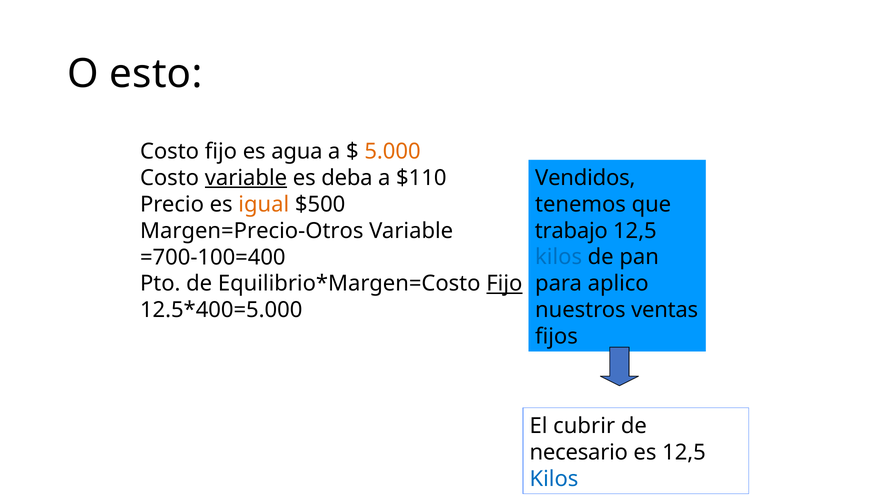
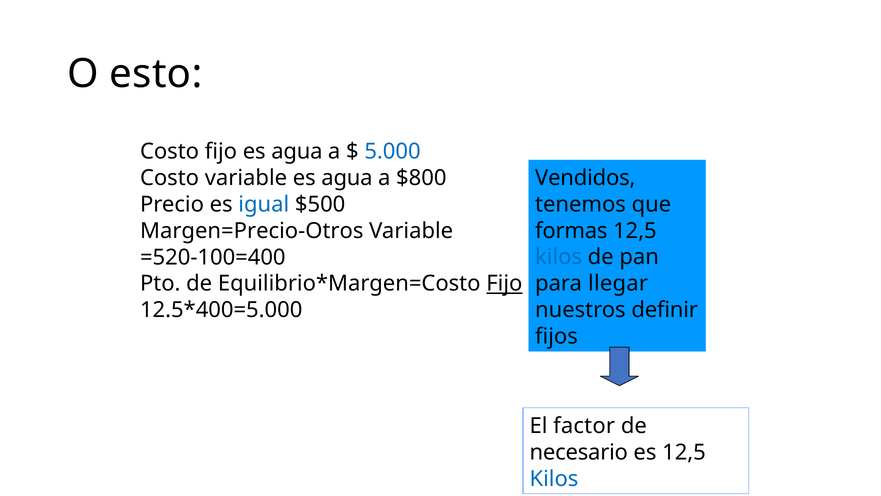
5.000 colour: orange -> blue
variable at (246, 178) underline: present -> none
deba at (347, 178): deba -> agua
$110: $110 -> $800
igual colour: orange -> blue
trabajo: trabajo -> formas
=700-100=400: =700-100=400 -> =520-100=400
aplico: aplico -> llegar
ventas: ventas -> definir
cubrir: cubrir -> factor
